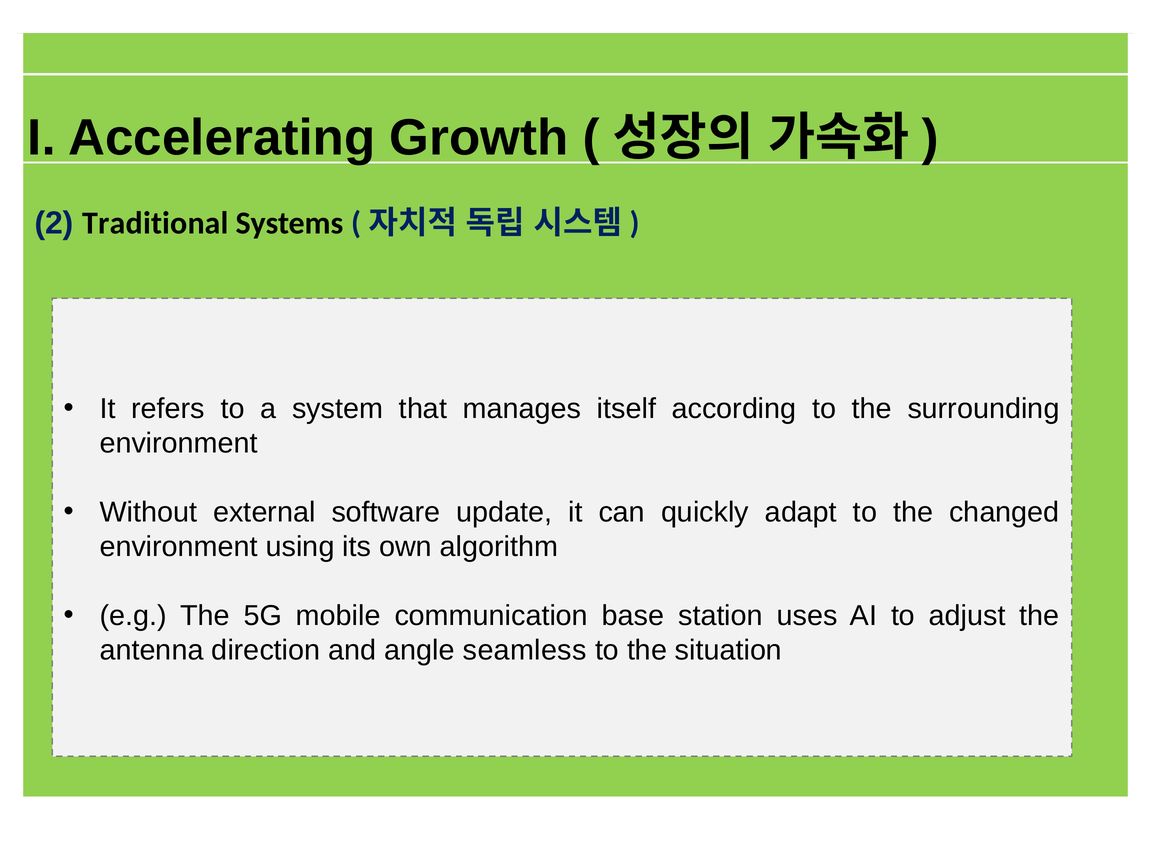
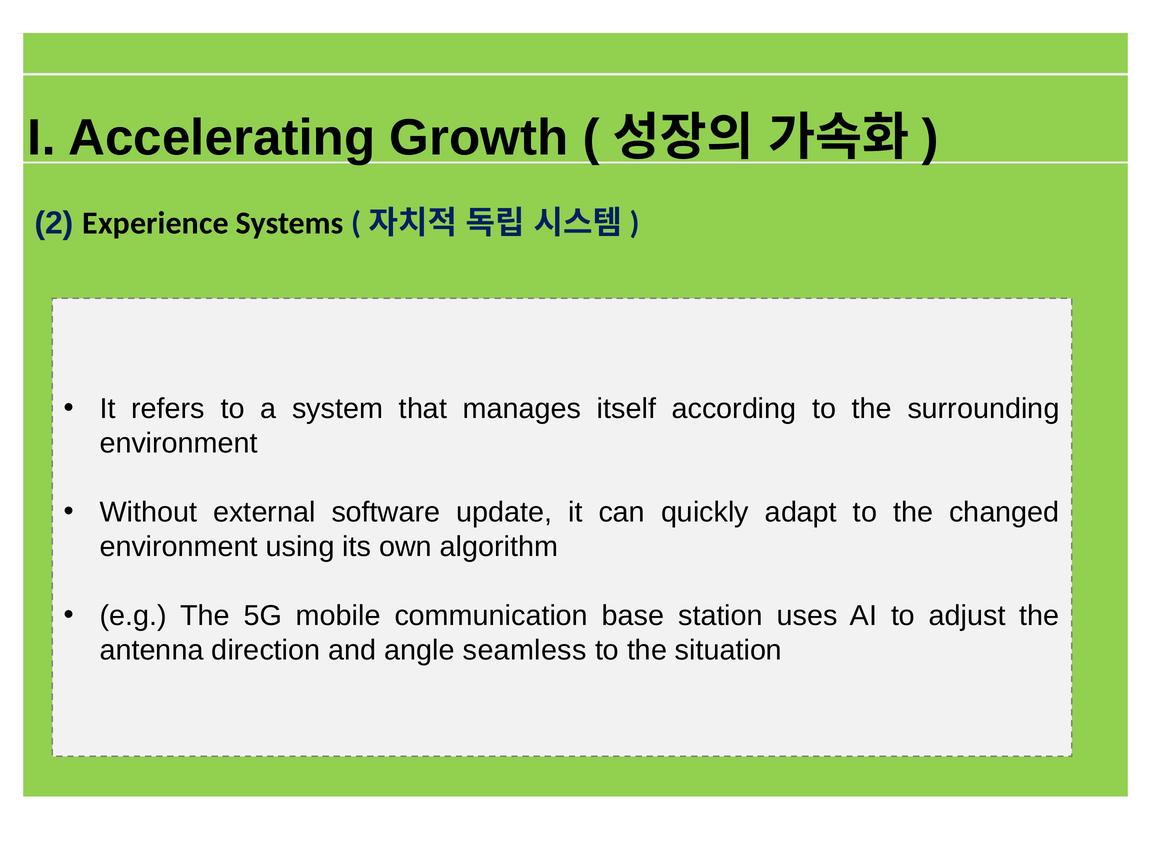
Traditional: Traditional -> Experience
